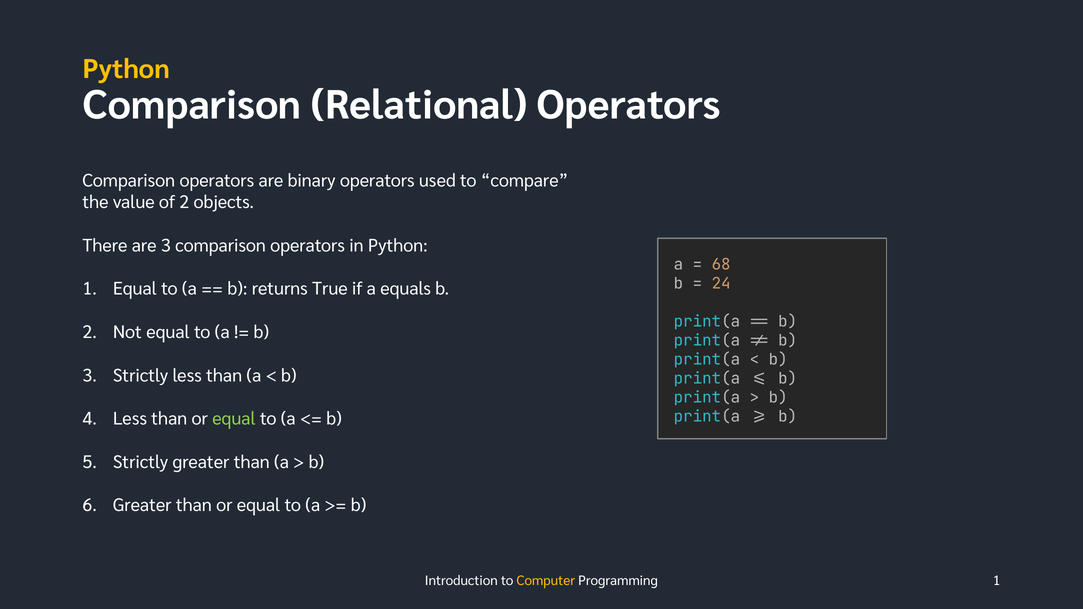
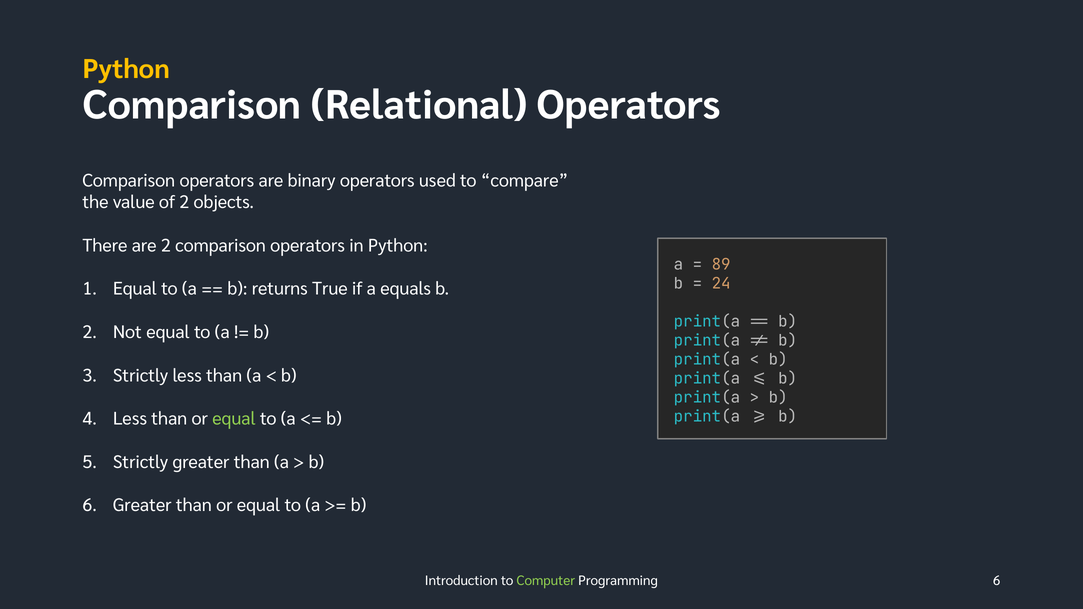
are 3: 3 -> 2
68: 68 -> 89
Computer colour: yellow -> light green
Programming 1: 1 -> 6
